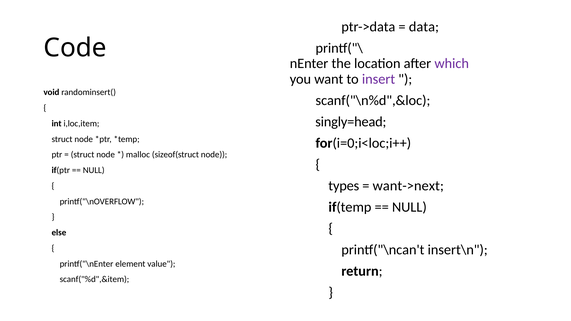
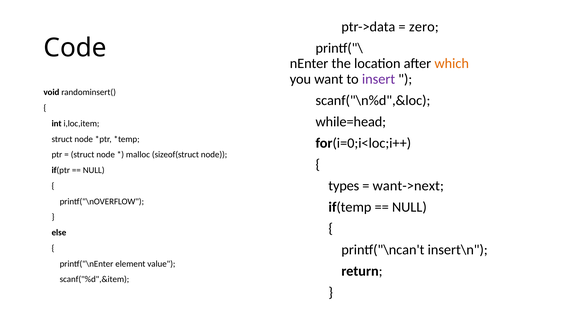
data: data -> zero
which colour: purple -> orange
singly=head: singly=head -> while=head
